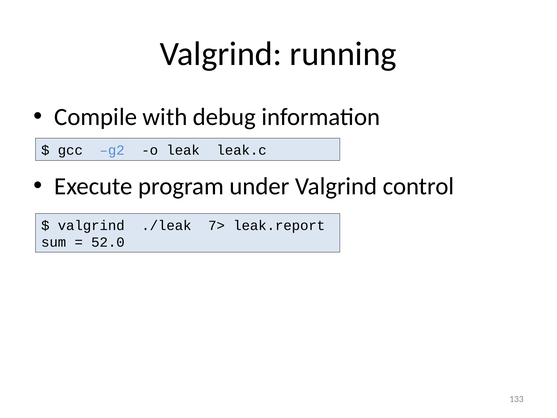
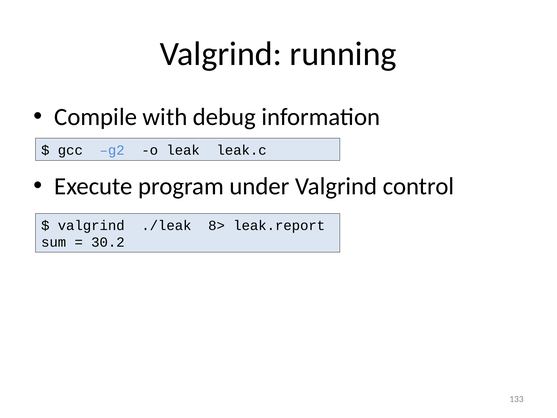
7>: 7> -> 8>
52.0: 52.0 -> 30.2
